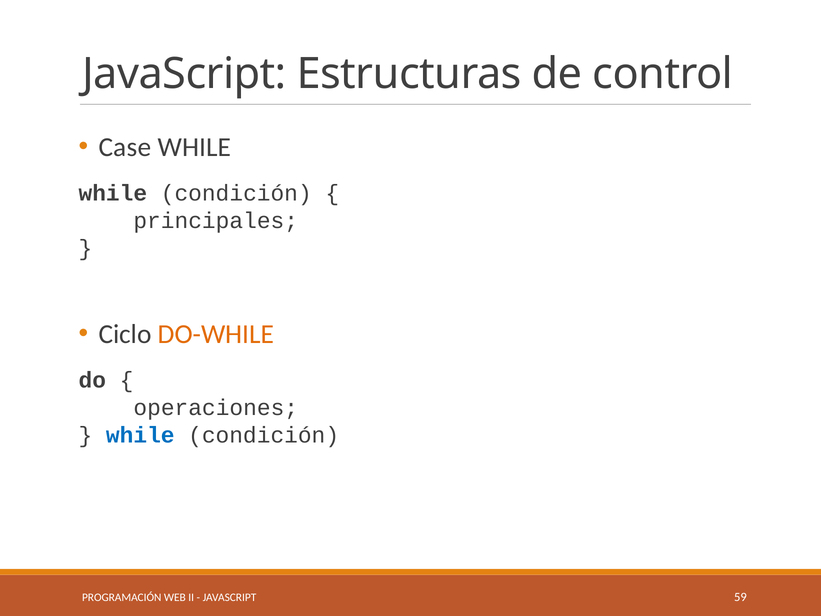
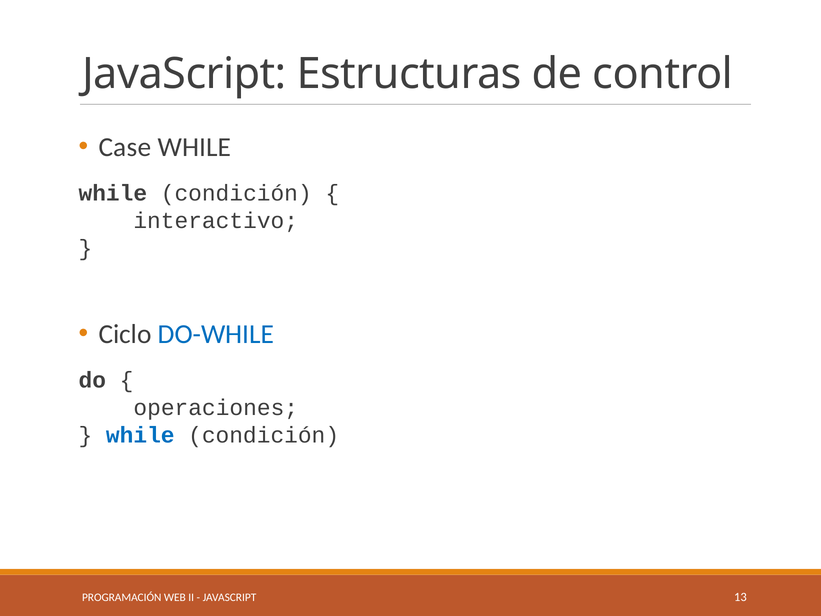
principales: principales -> interactivo
DO-WHILE colour: orange -> blue
59: 59 -> 13
